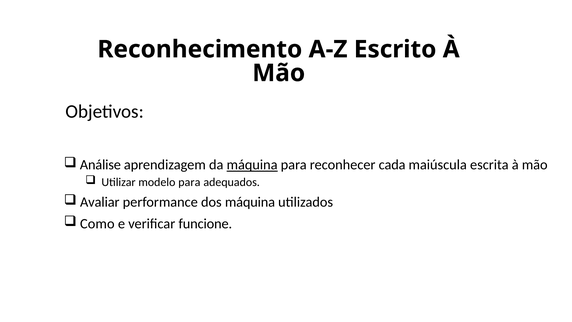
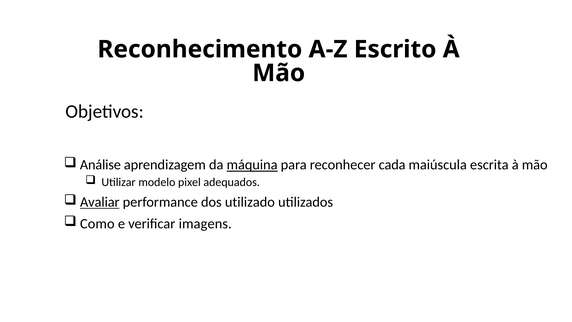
modelo para: para -> pixel
Avaliar underline: none -> present
dos máquina: máquina -> utilizado
funcione: funcione -> imagens
